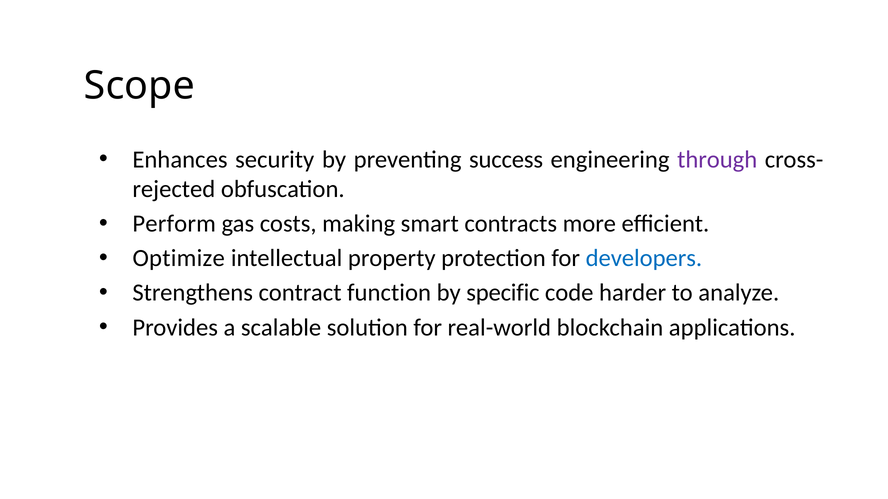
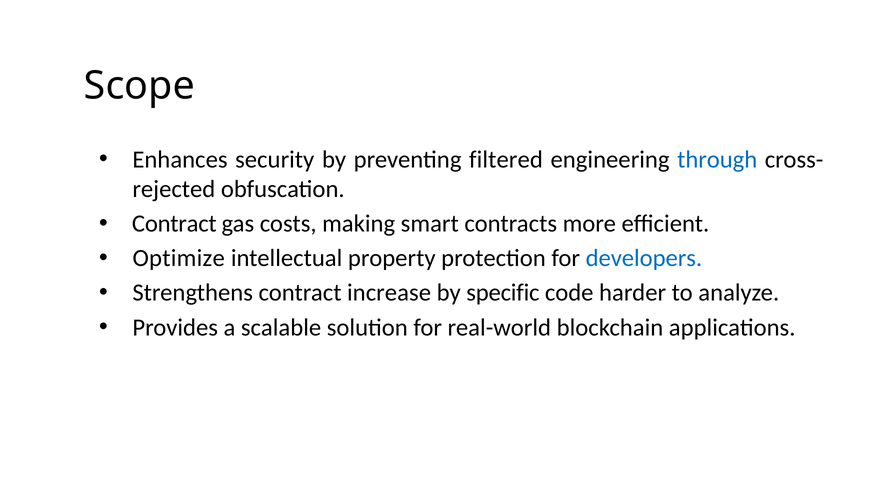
success: success -> filtered
through colour: purple -> blue
Perform at (174, 224): Perform -> Contract
function: function -> increase
